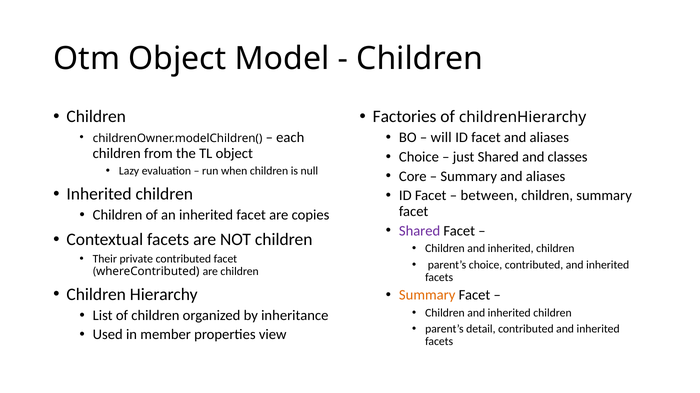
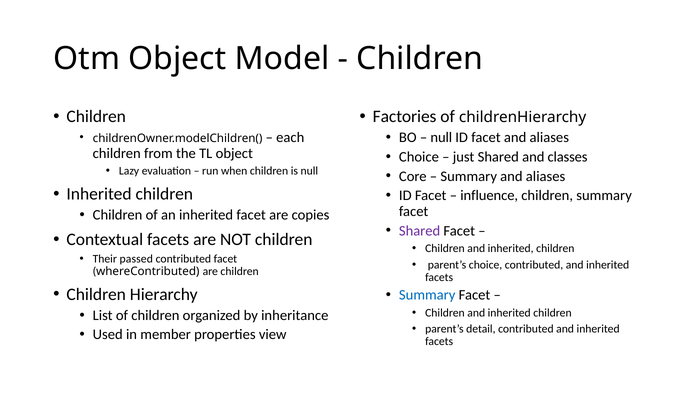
will at (441, 138): will -> null
between: between -> influence
private: private -> passed
Summary at (427, 296) colour: orange -> blue
